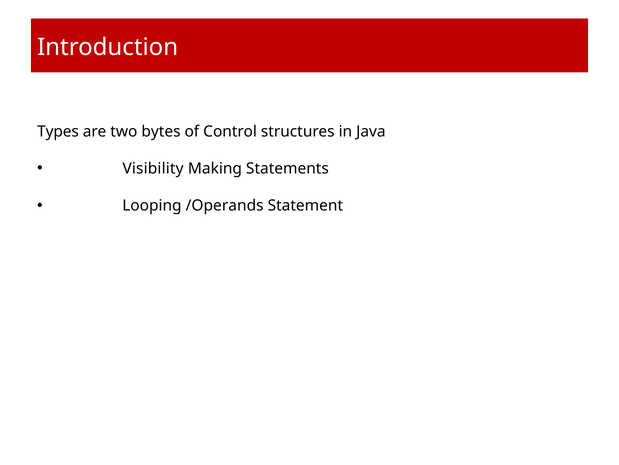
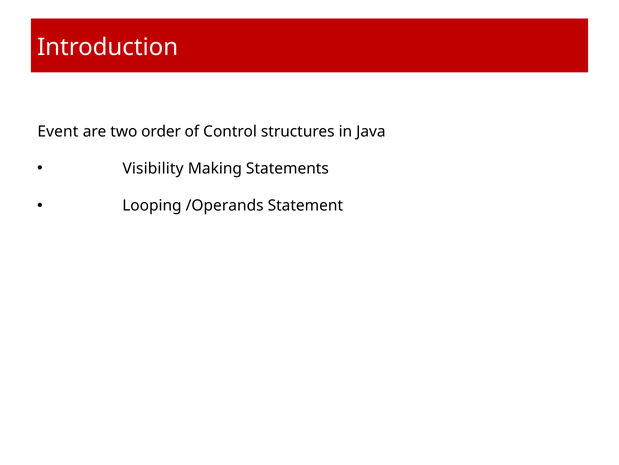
Types: Types -> Event
bytes: bytes -> order
